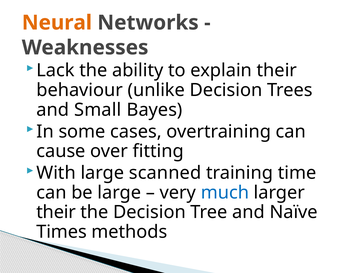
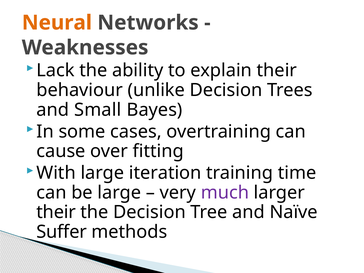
scanned: scanned -> iteration
much colour: blue -> purple
Times: Times -> Suffer
